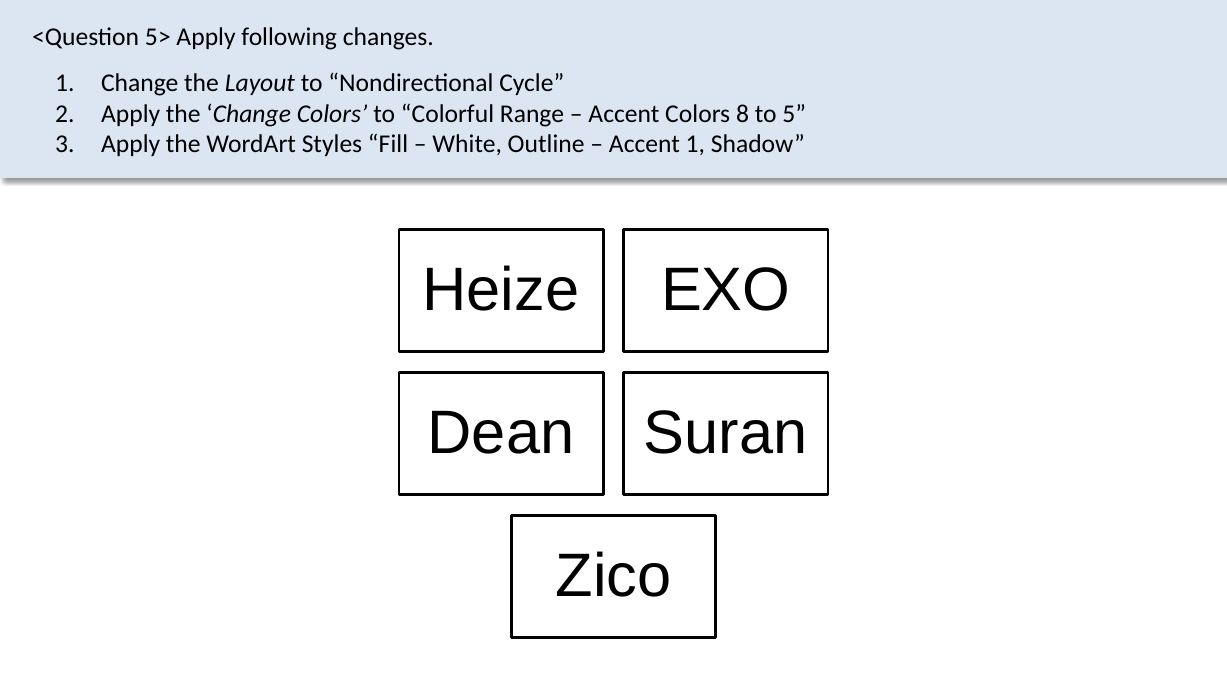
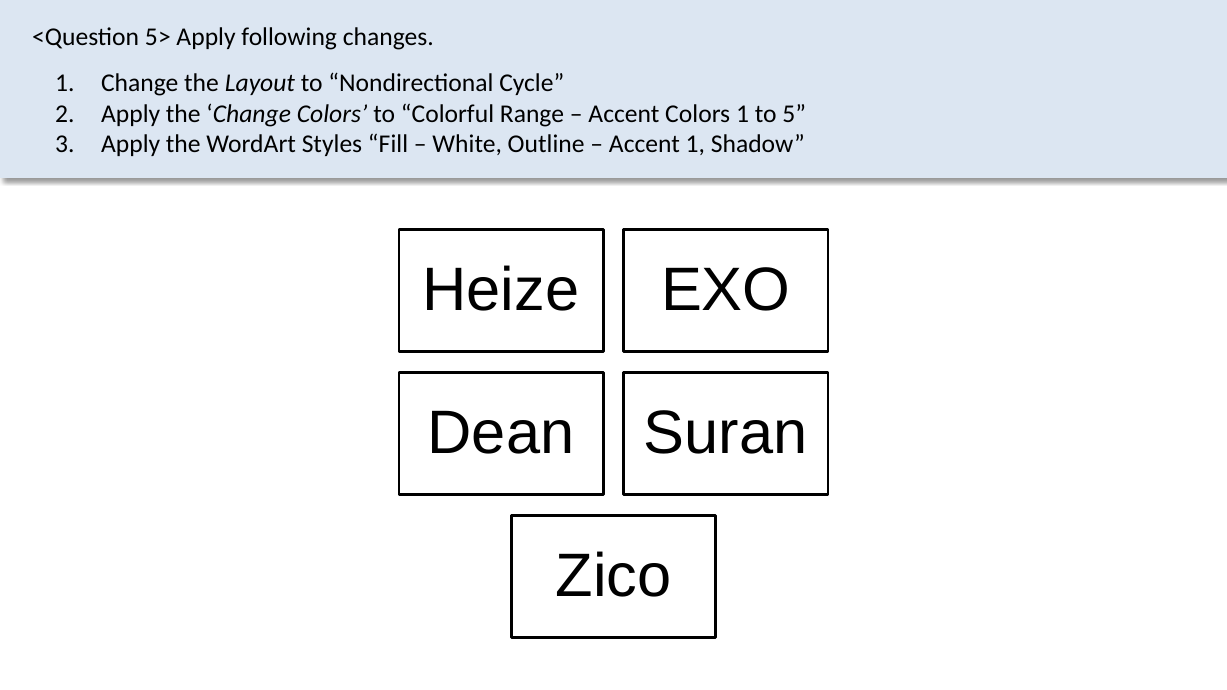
Colors 8: 8 -> 1
